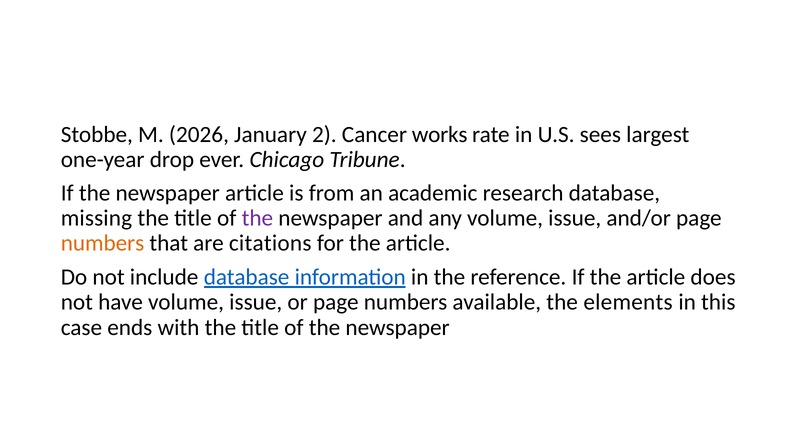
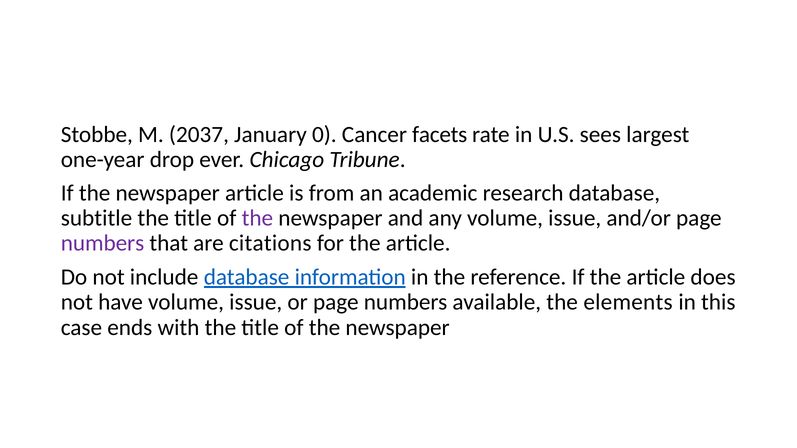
2026: 2026 -> 2037
2: 2 -> 0
works: works -> facets
missing: missing -> subtitle
numbers at (102, 243) colour: orange -> purple
